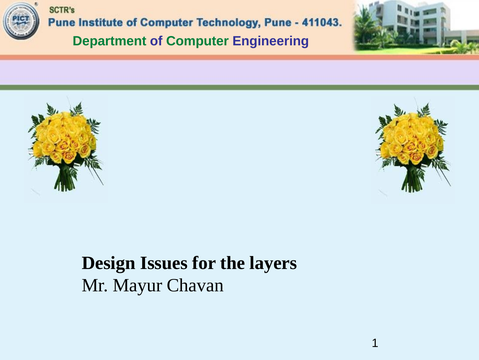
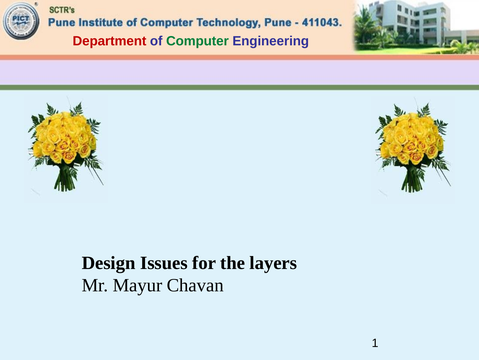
Department colour: green -> red
